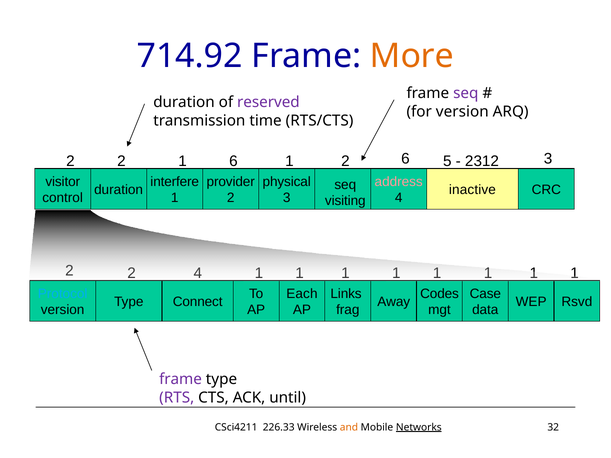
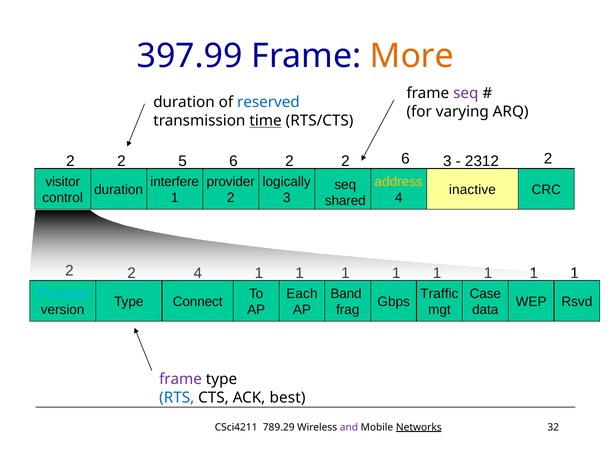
714.92: 714.92 -> 397.99
reserved colour: purple -> blue
for version: version -> varying
time underline: none -> present
2 1: 1 -> 5
6 1: 1 -> 2
6 5: 5 -> 3
2312 3: 3 -> 2
physical: physical -> logically
address colour: pink -> yellow
visiting: visiting -> shared
Links: Links -> Band
Codes: Codes -> Traffic
Away: Away -> Gbps
RTS colour: purple -> blue
until: until -> best
226.33: 226.33 -> 789.29
and colour: orange -> purple
